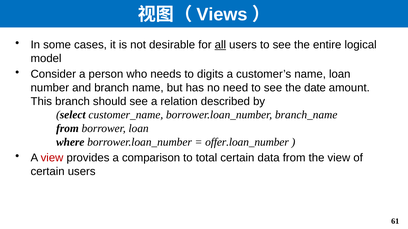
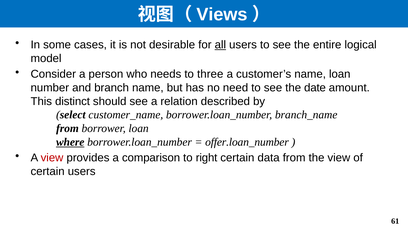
digits: digits -> three
This branch: branch -> distinct
where underline: none -> present
total: total -> right
